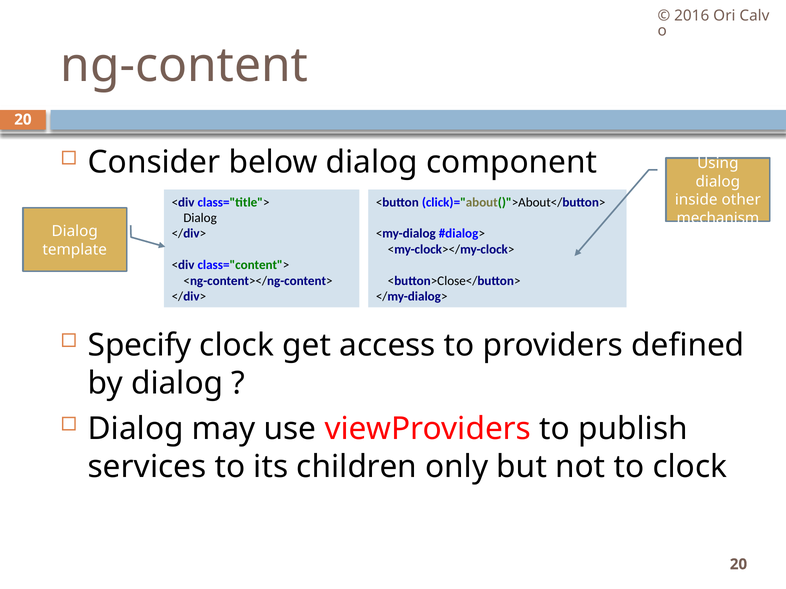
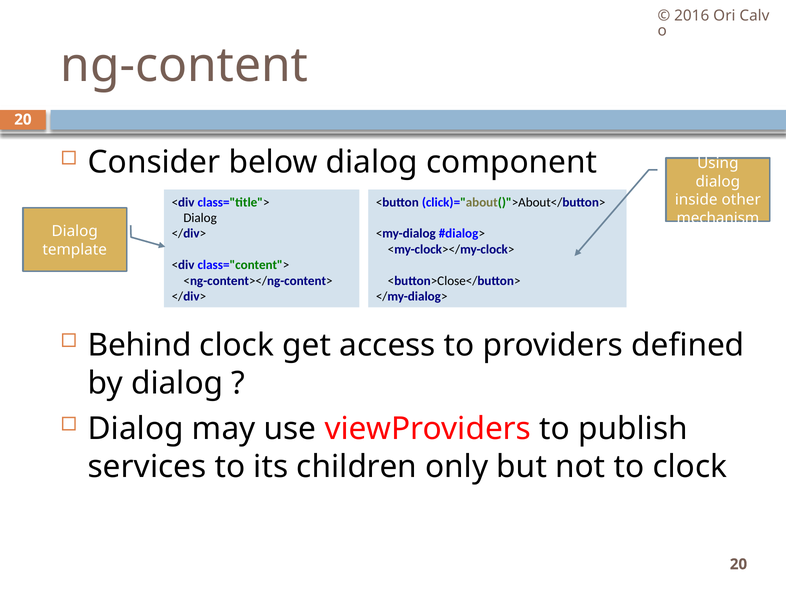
Specify: Specify -> Behind
